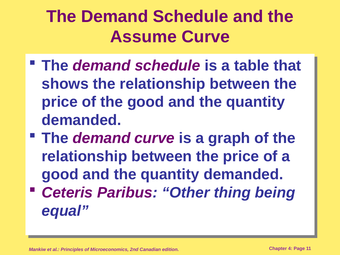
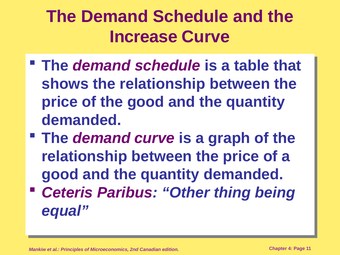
Assume: Assume -> Increase
